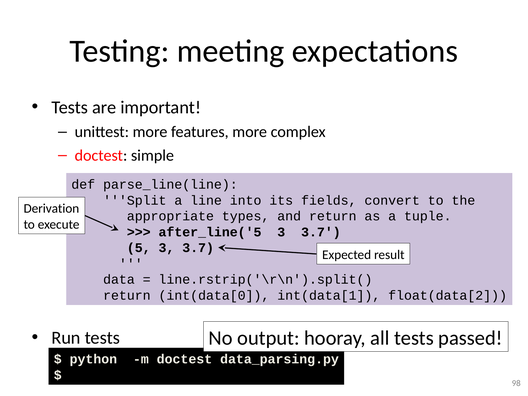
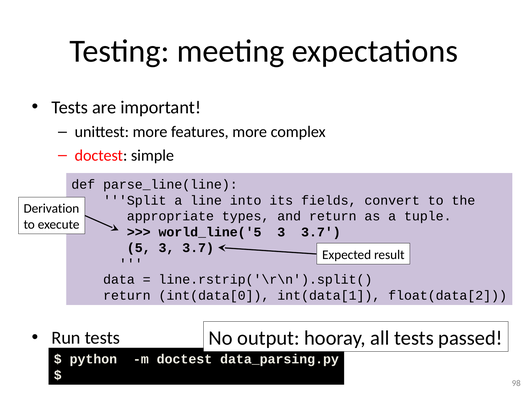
after_line('5: after_line('5 -> world_line('5
